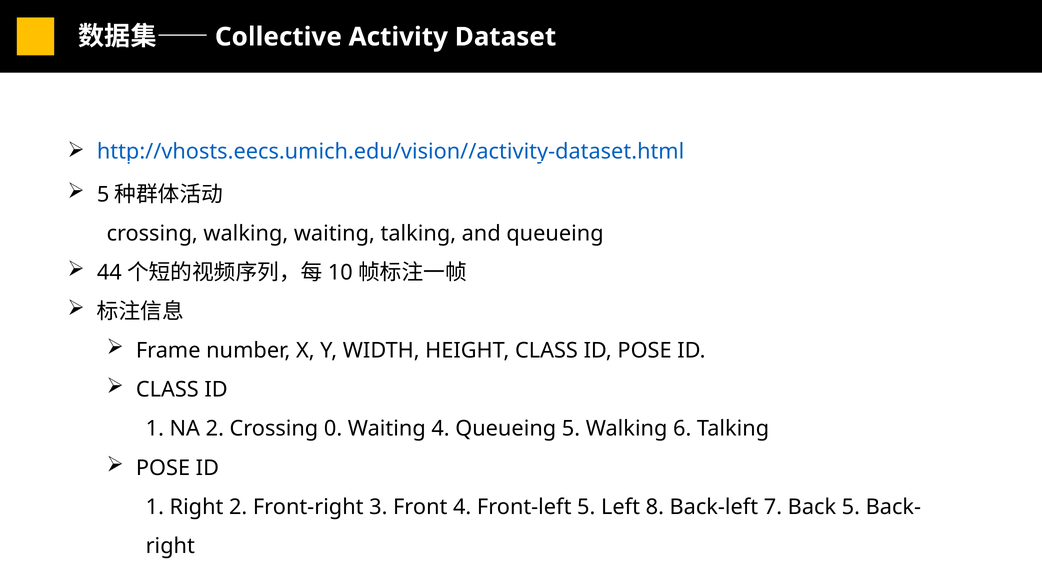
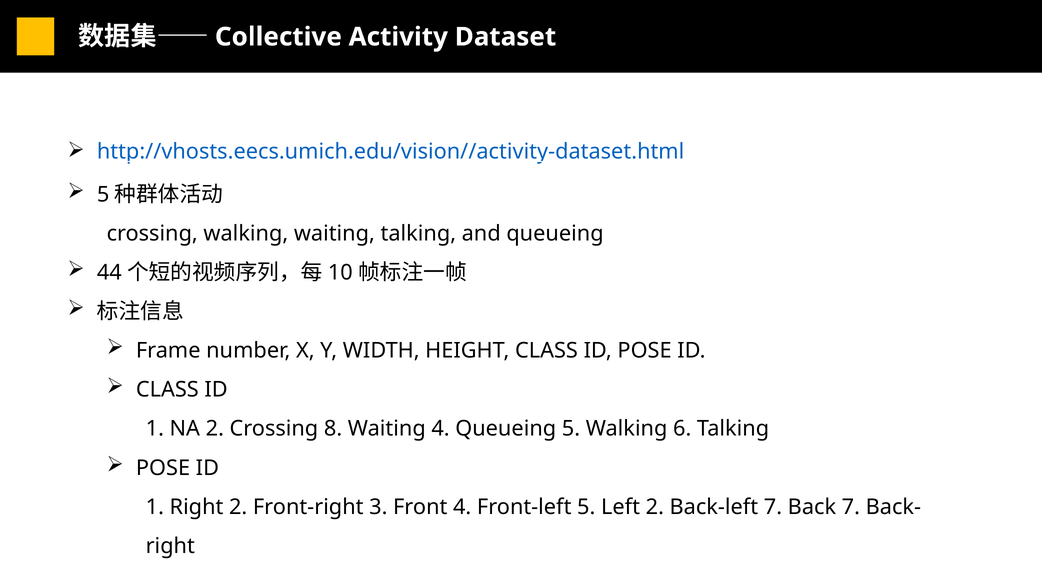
0: 0 -> 8
Left 8: 8 -> 2
Back 5: 5 -> 7
